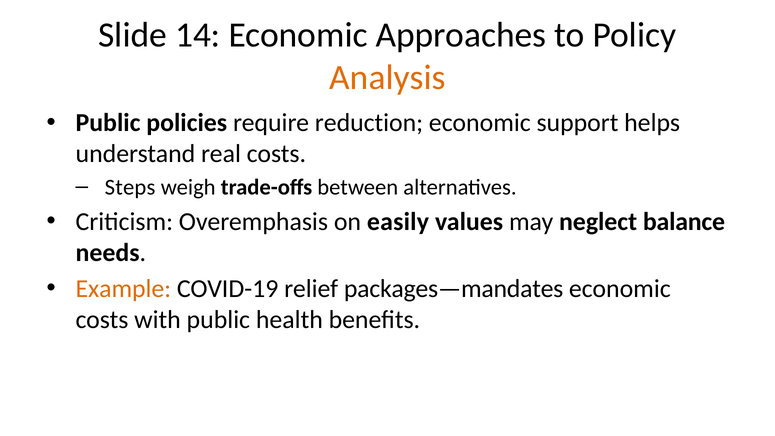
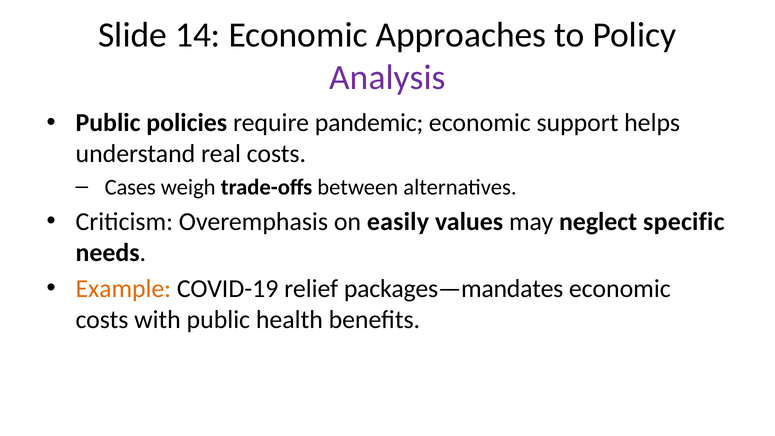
Analysis colour: orange -> purple
reduction: reduction -> pandemic
Steps: Steps -> Cases
balance: balance -> specific
